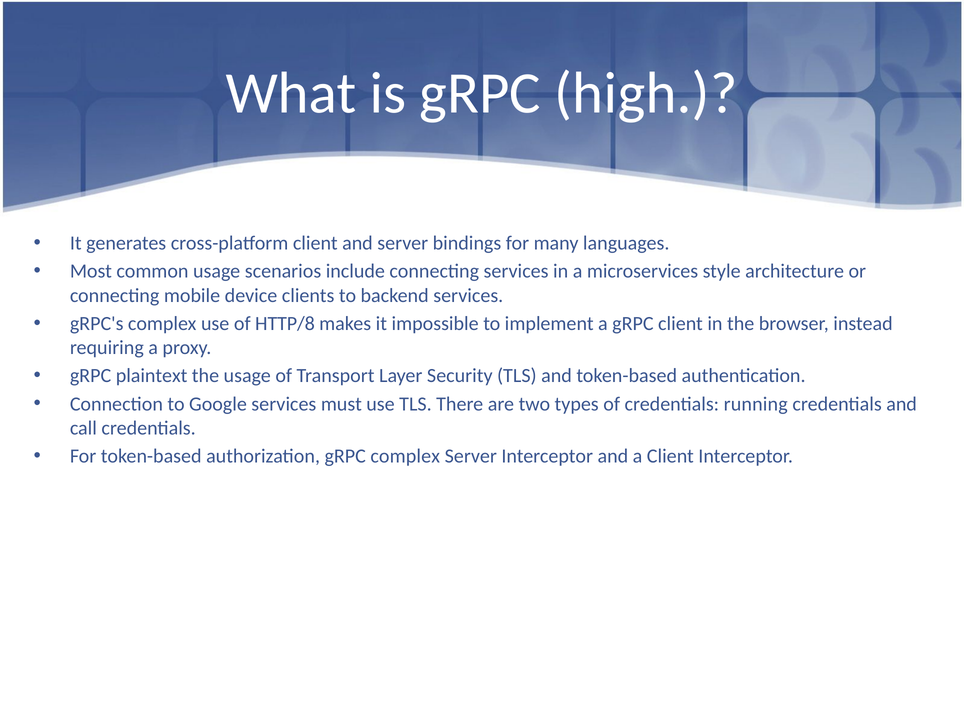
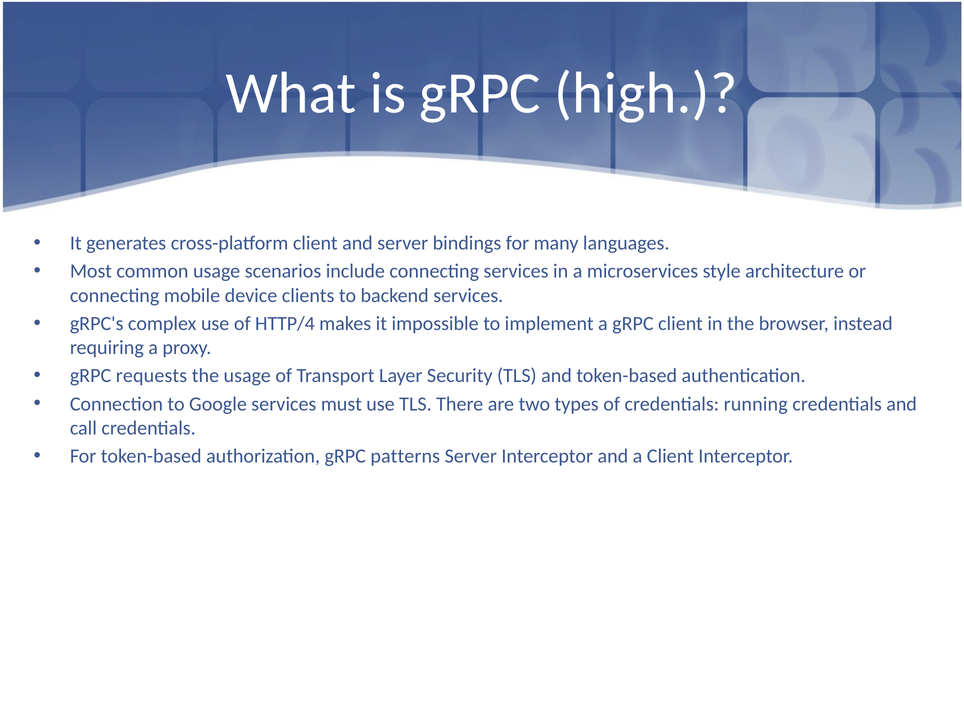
HTTP/8: HTTP/8 -> HTTP/4
plaintext: plaintext -> requests
gRPC complex: complex -> patterns
